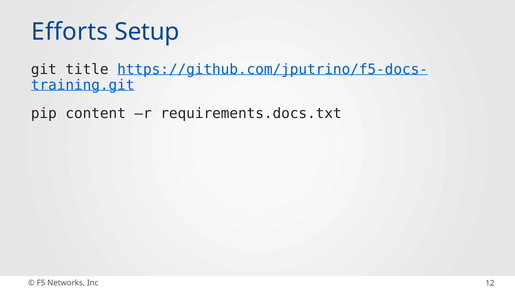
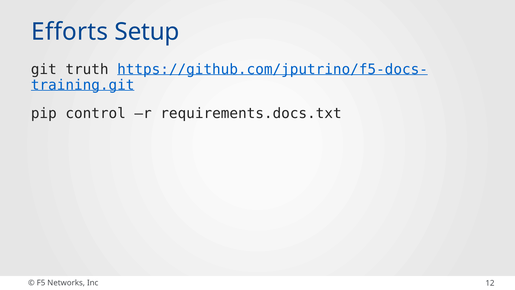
title: title -> truth
content: content -> control
